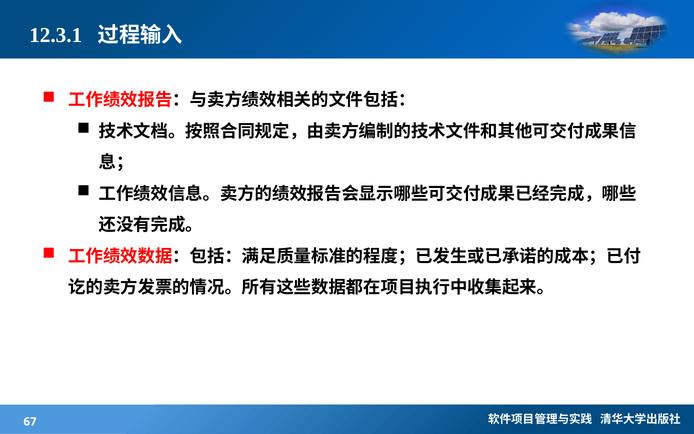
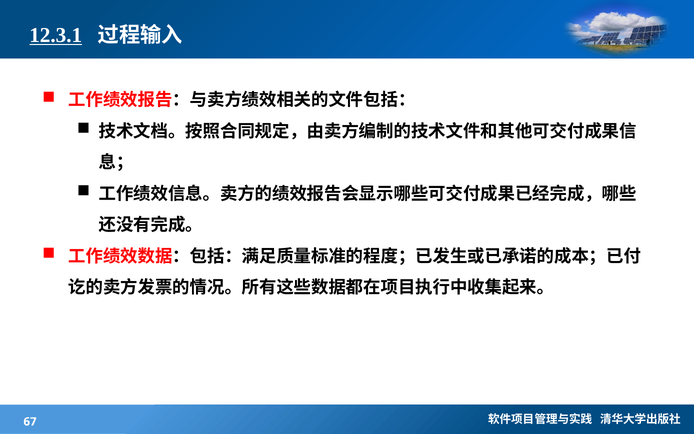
12.3.1 underline: none -> present
